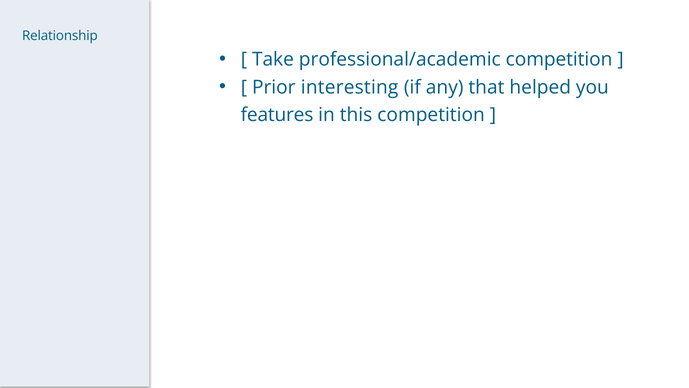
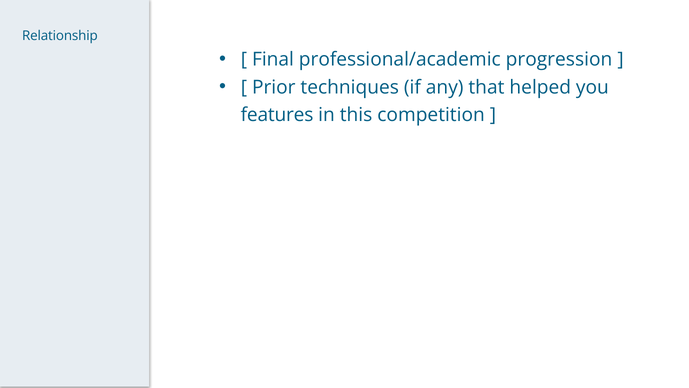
Take: Take -> Final
professional/academic competition: competition -> progression
interesting: interesting -> techniques
